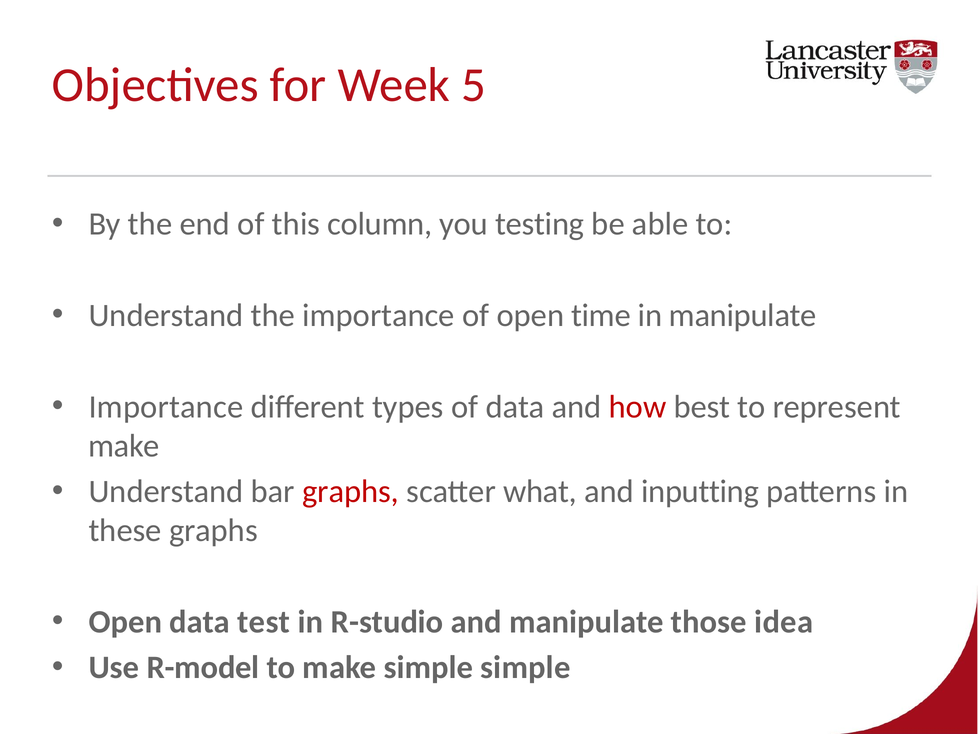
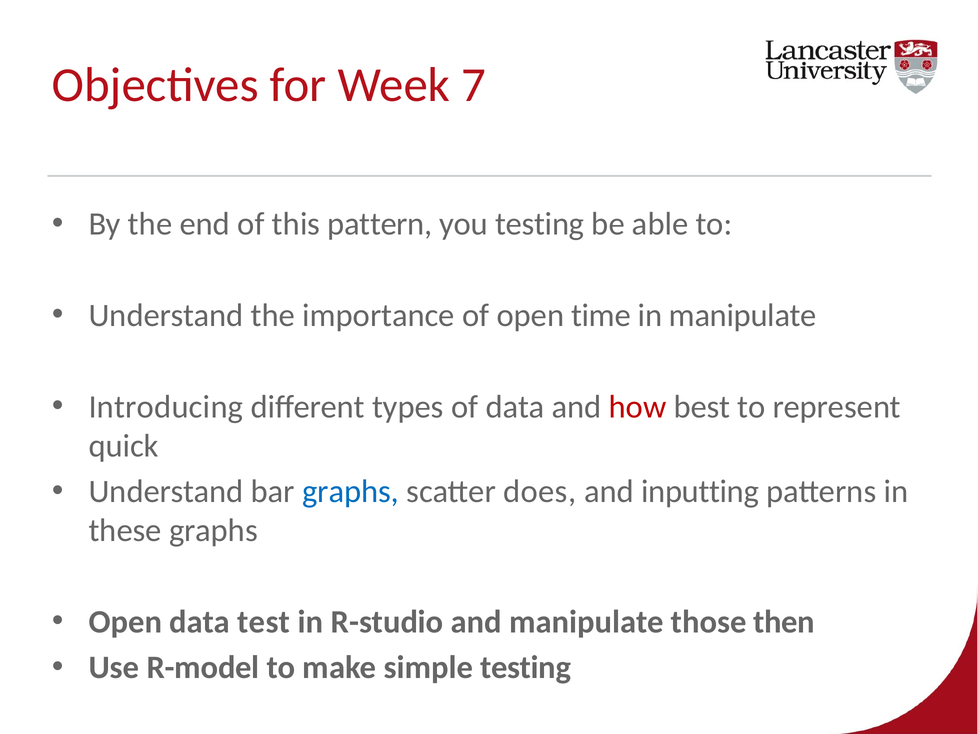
5: 5 -> 7
column: column -> pattern
Importance at (166, 406): Importance -> Introducing
make at (124, 446): make -> quick
graphs at (351, 491) colour: red -> blue
what: what -> does
idea: idea -> then
simple simple: simple -> testing
